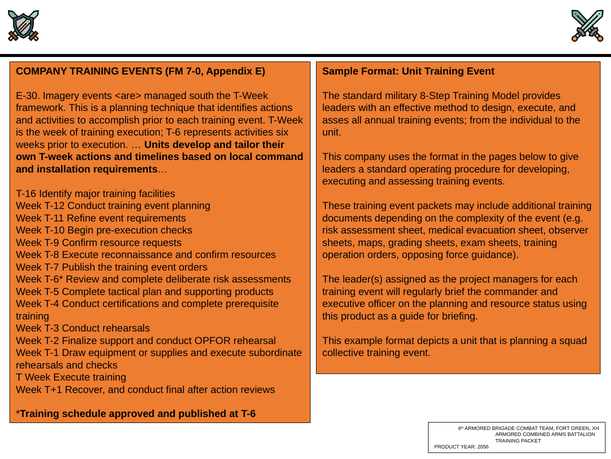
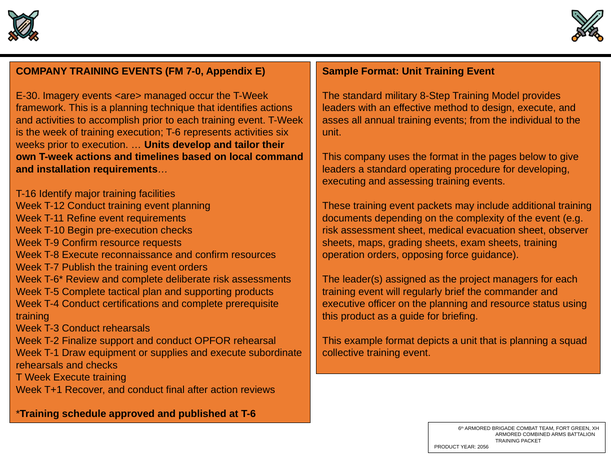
south: south -> occur
